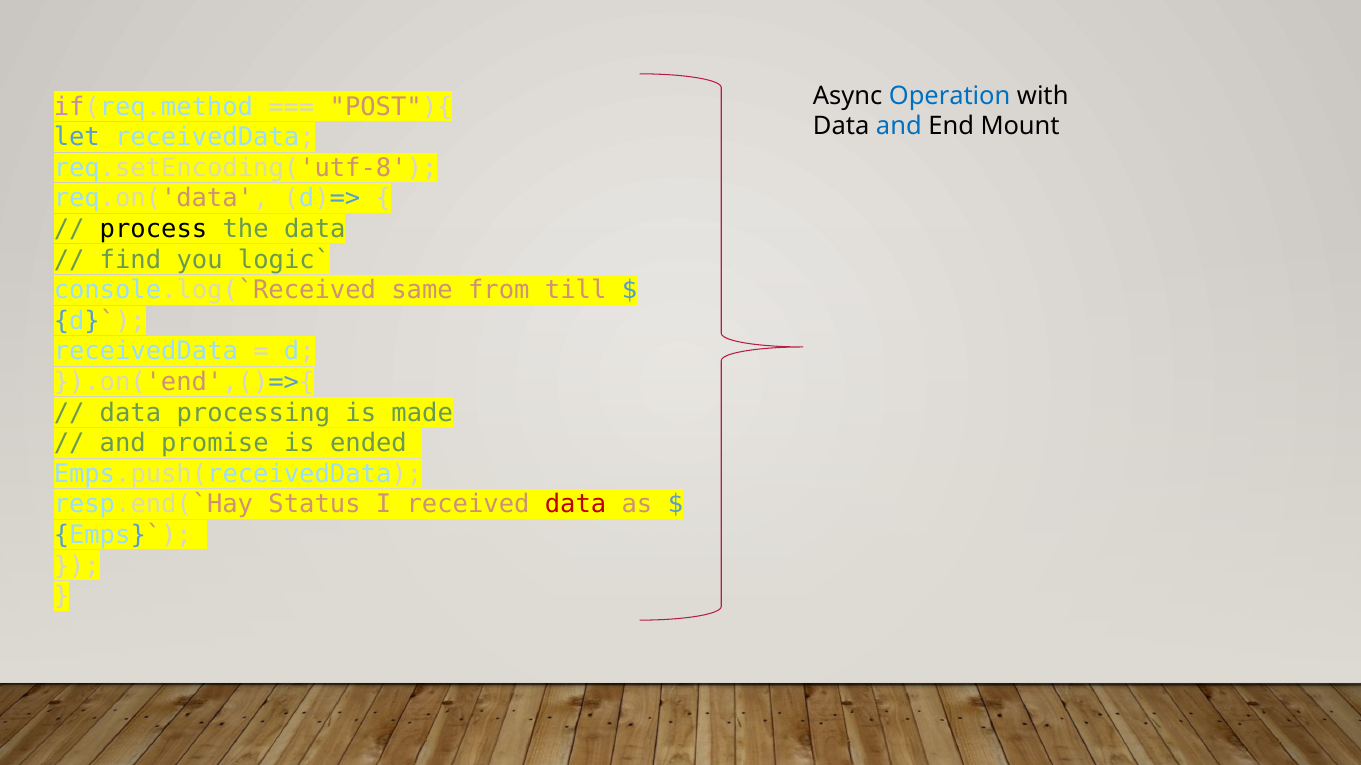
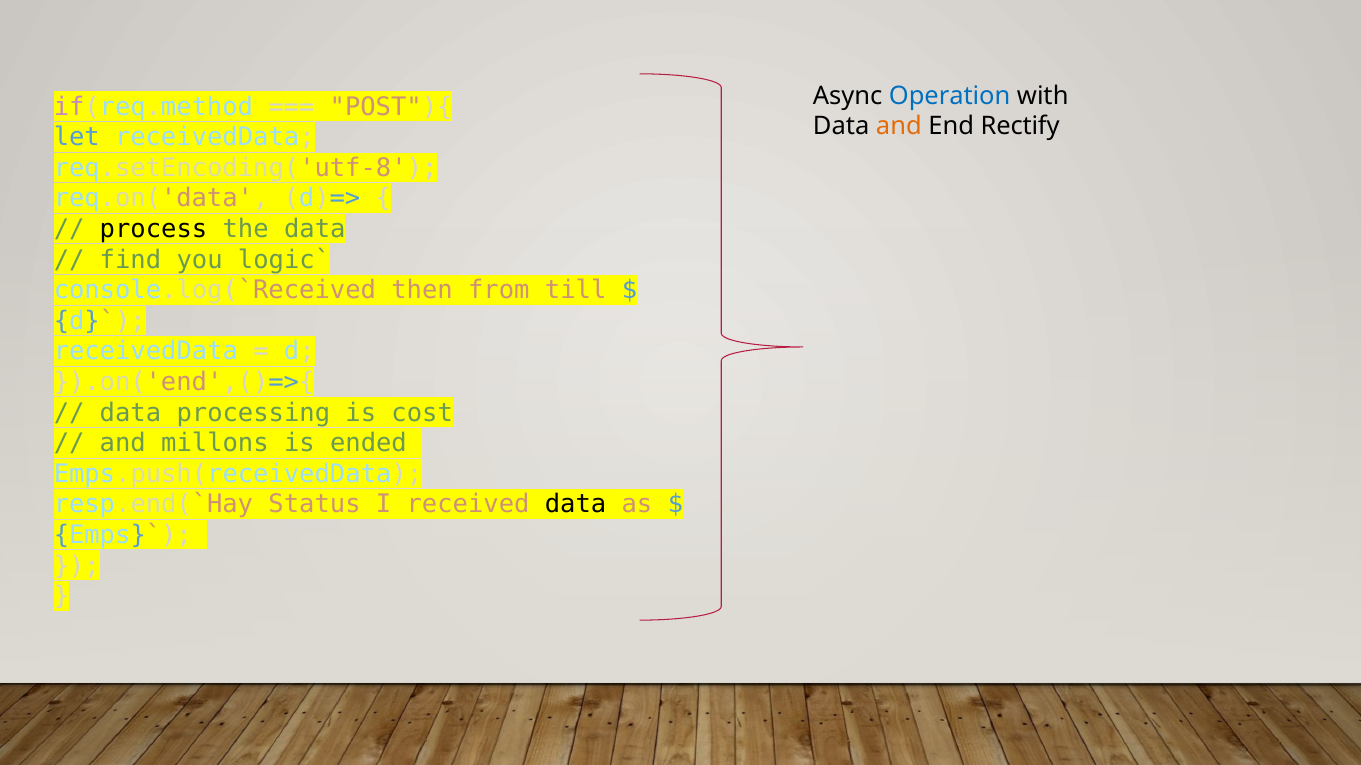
and at (899, 127) colour: blue -> orange
Mount: Mount -> Rectify
same: same -> then
made: made -> cost
promise: promise -> millons
data at (576, 505) colour: red -> black
